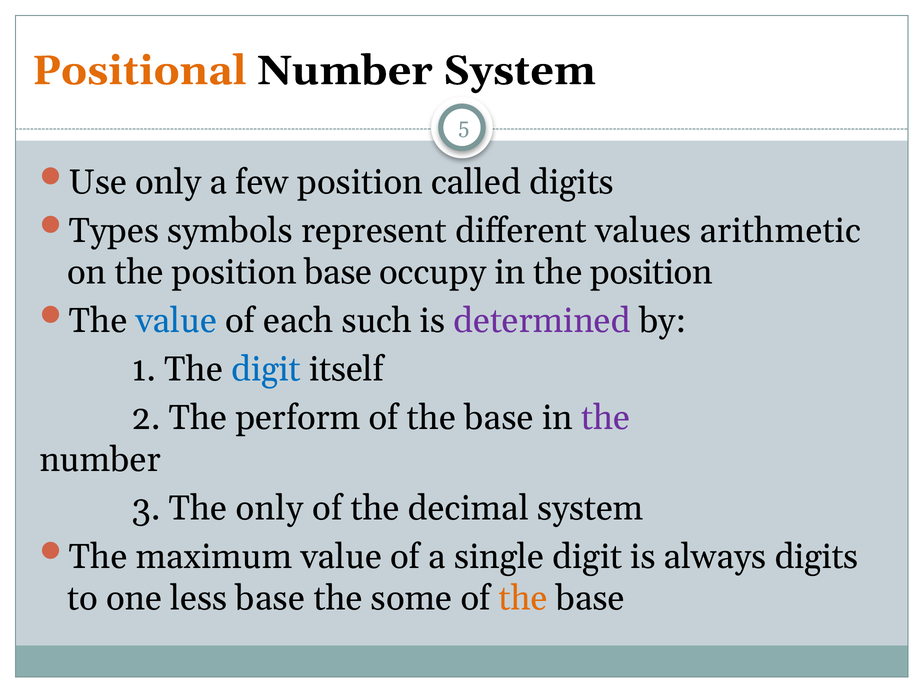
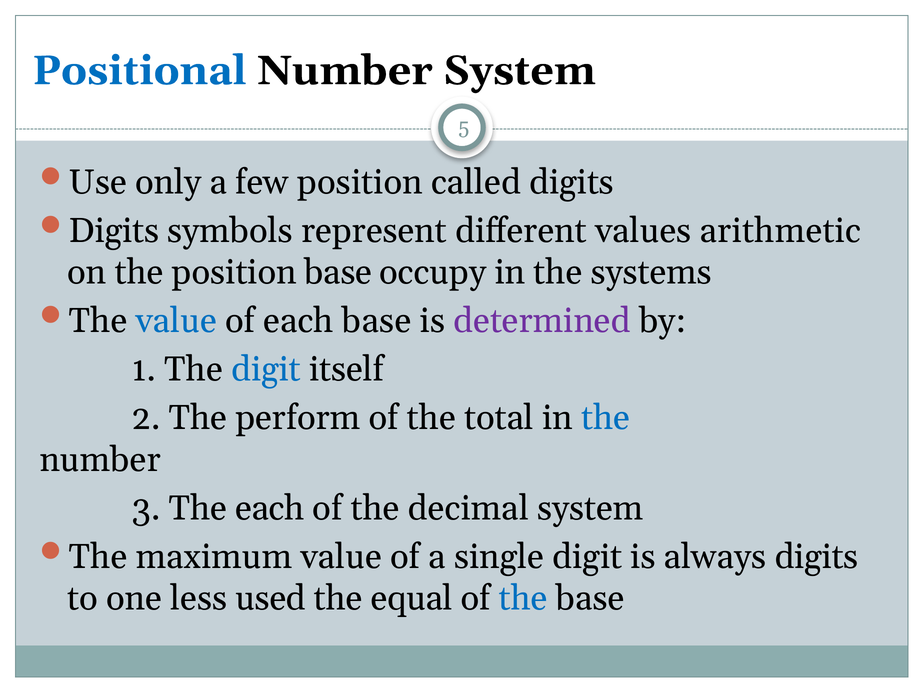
Positional colour: orange -> blue
Types at (114, 231): Types -> Digits
in the position: position -> systems
each such: such -> base
base at (499, 418): base -> total
the at (606, 418) colour: purple -> blue
The only: only -> each
less base: base -> used
some: some -> equal
the at (523, 598) colour: orange -> blue
